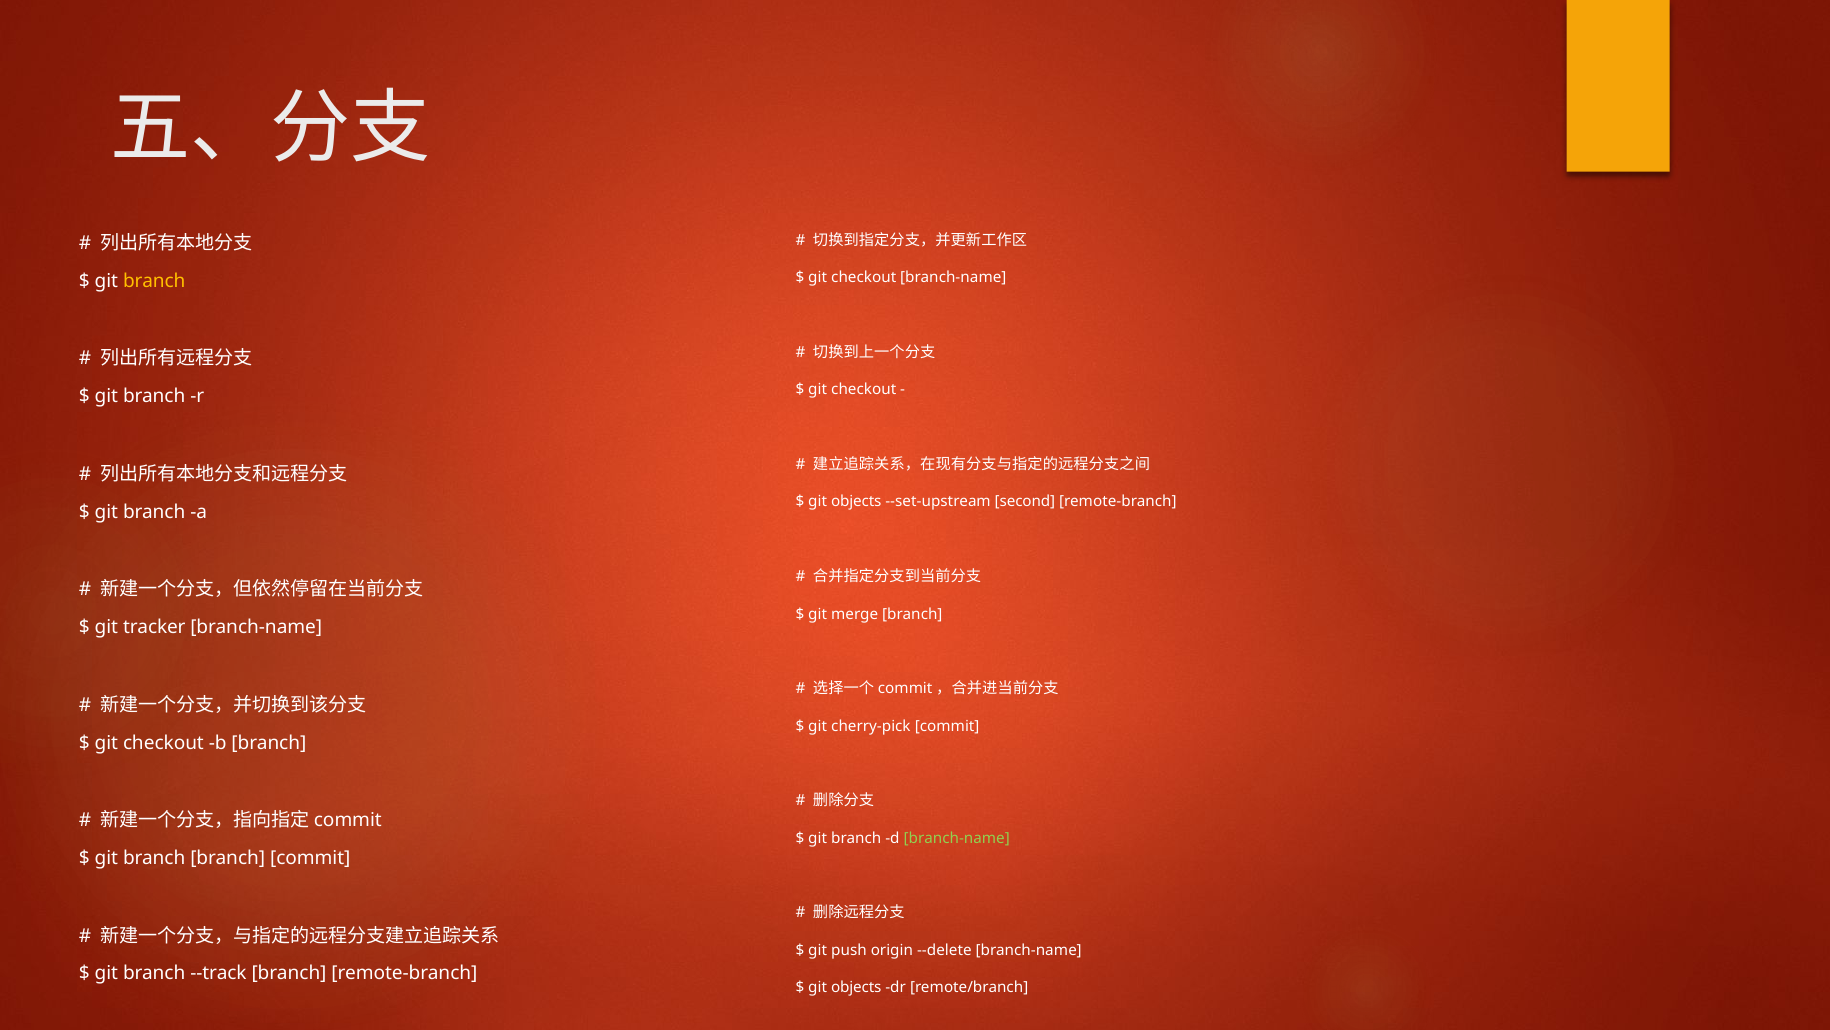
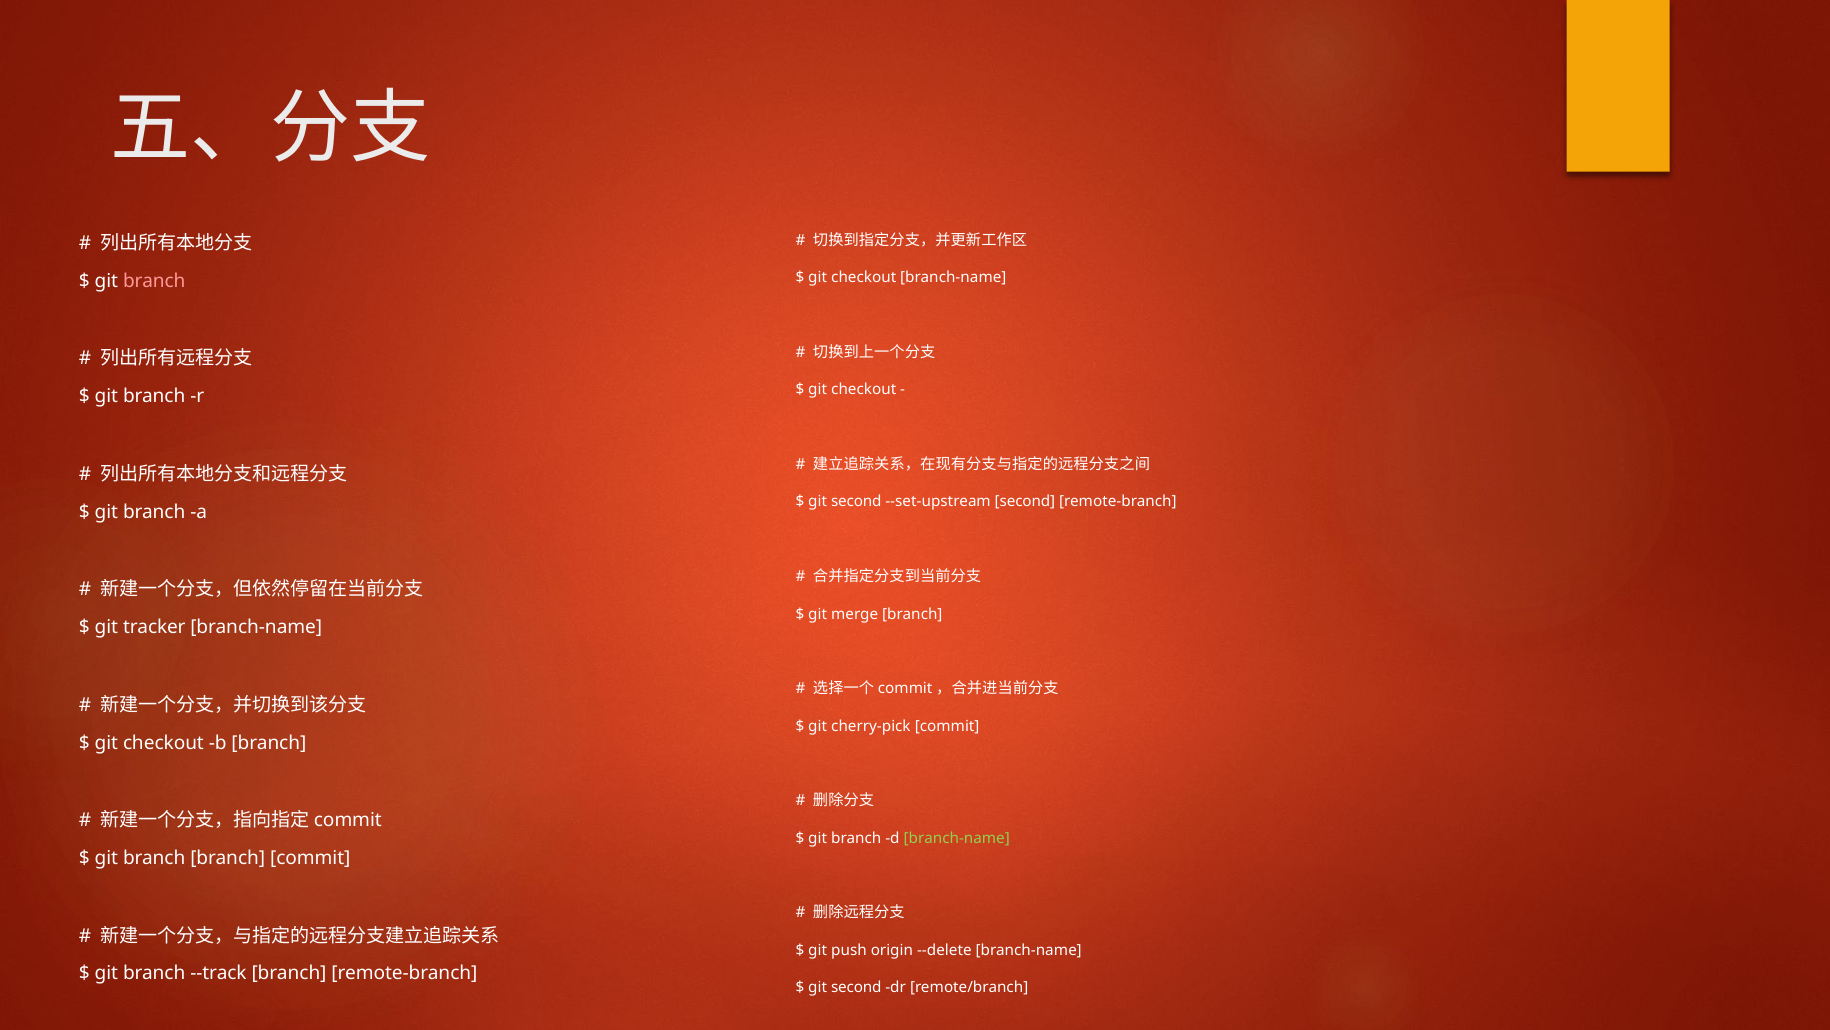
branch at (154, 281) colour: yellow -> pink
objects at (856, 502): objects -> second
objects at (856, 987): objects -> second
